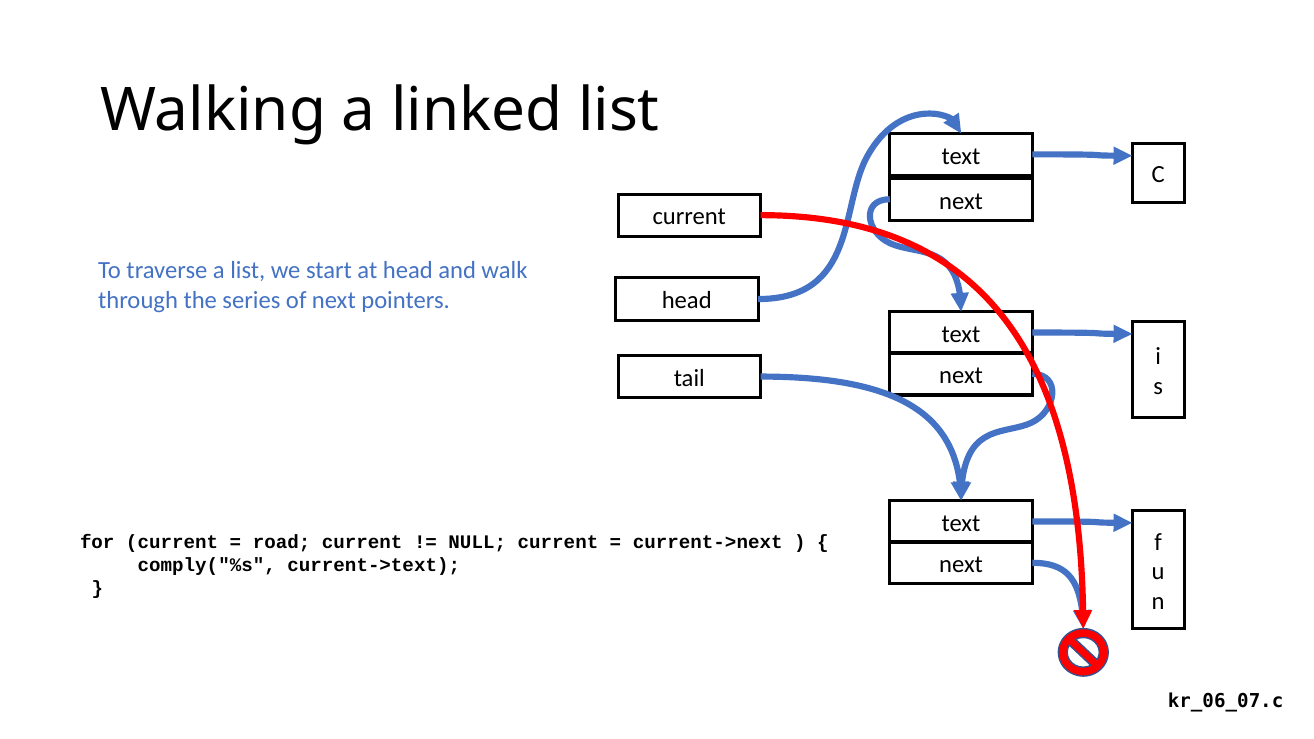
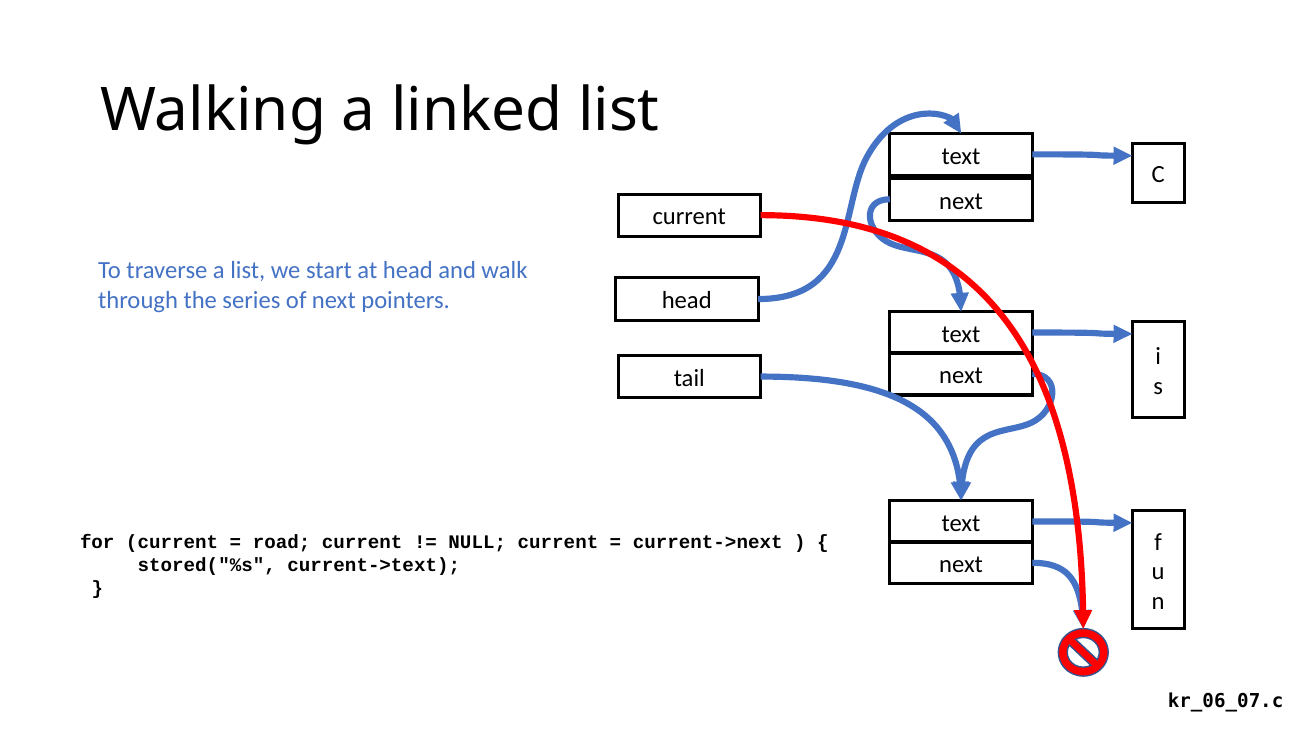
comply("%s: comply("%s -> stored("%s
